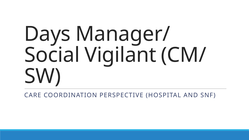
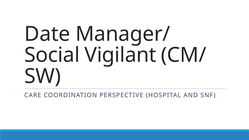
Days: Days -> Date
